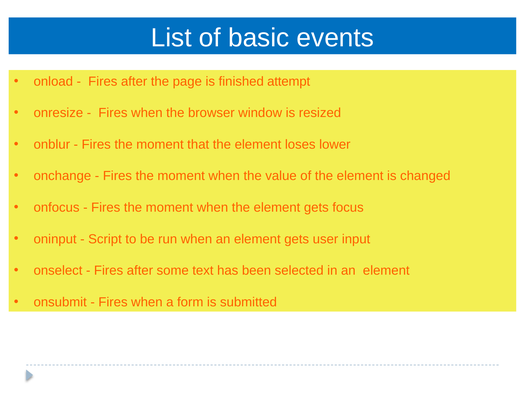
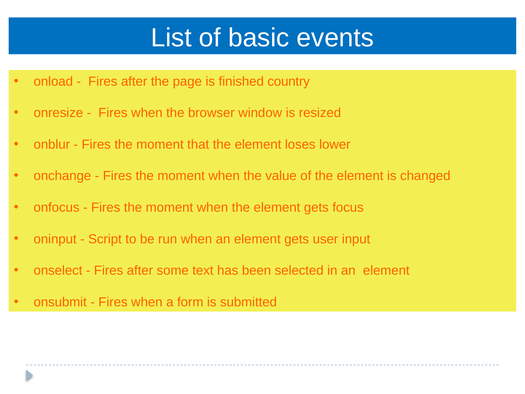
attempt: attempt -> country
